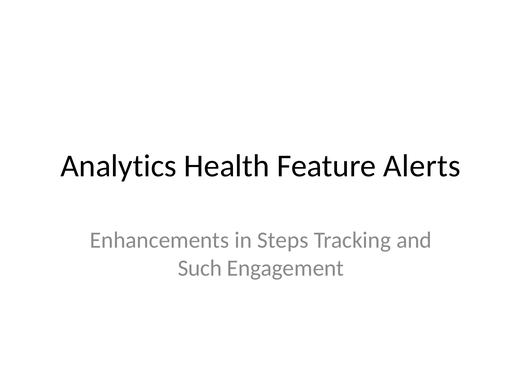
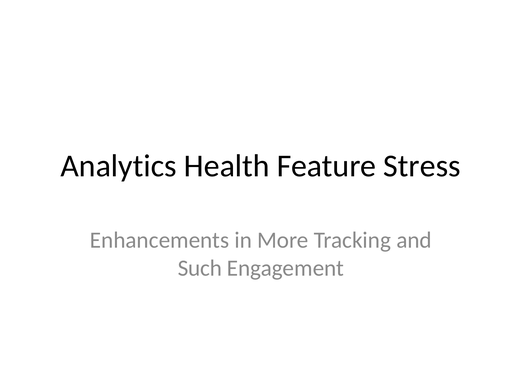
Alerts: Alerts -> Stress
Steps: Steps -> More
